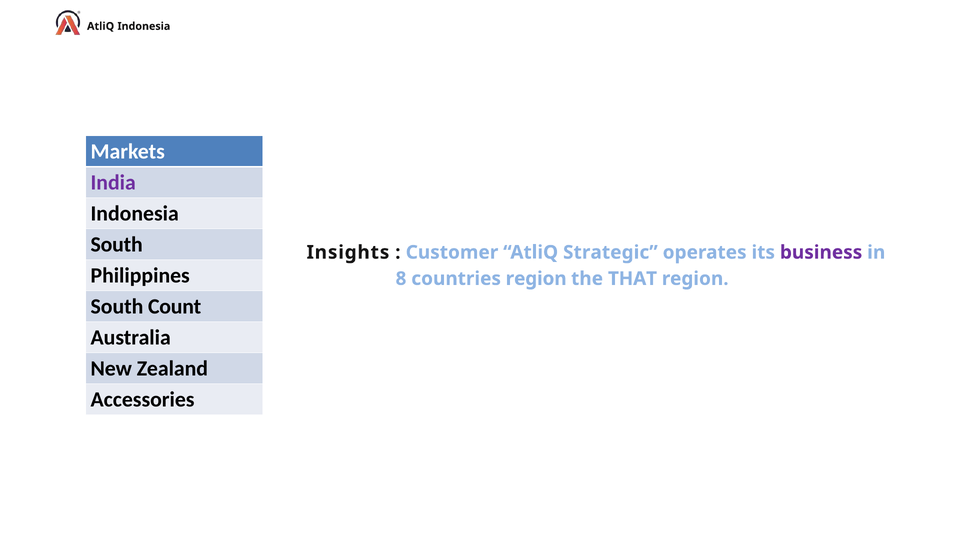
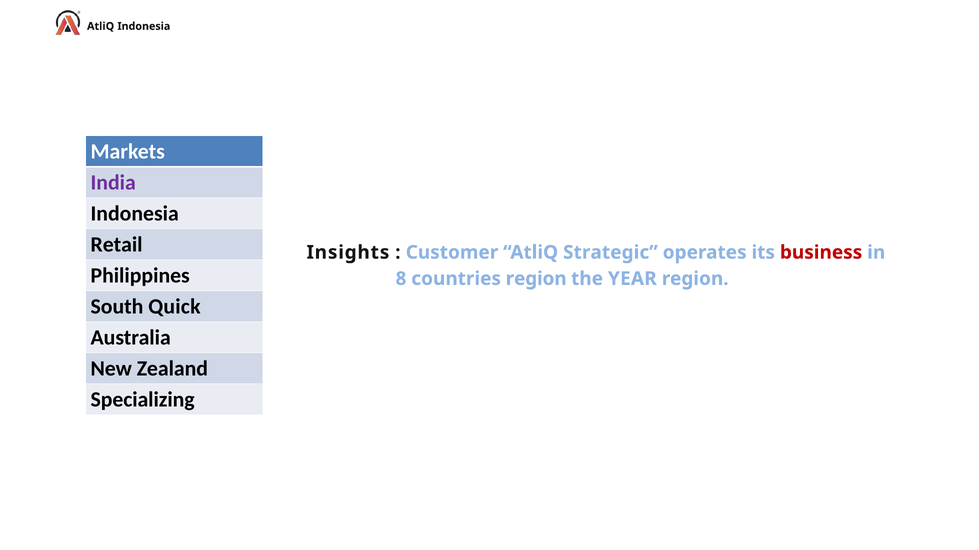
South at (117, 245): South -> Retail
business colour: purple -> red
THAT: THAT -> YEAR
Count: Count -> Quick
Accessories: Accessories -> Specializing
